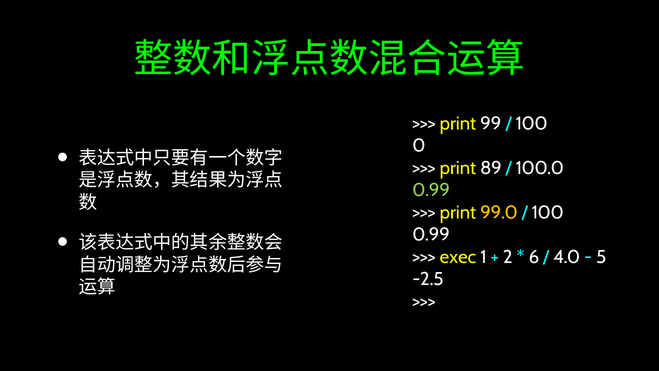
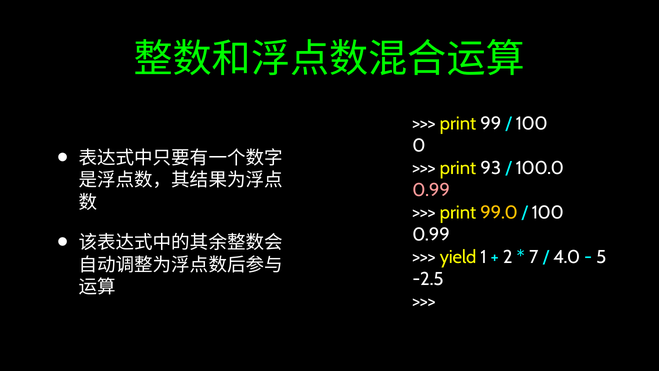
89: 89 -> 93
0.99 at (431, 190) colour: light green -> pink
exec: exec -> yield
6: 6 -> 7
